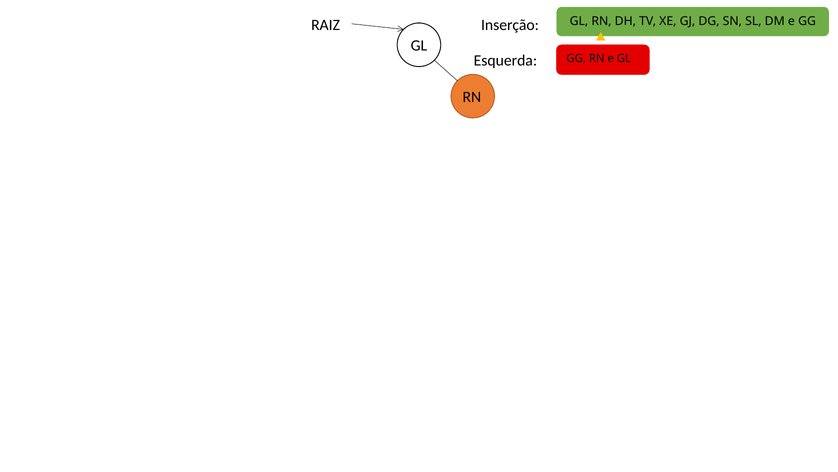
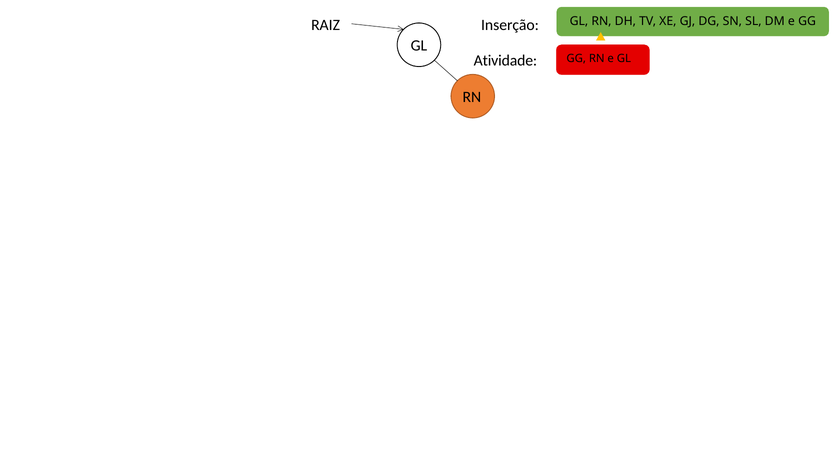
Esquerda: Esquerda -> Atividade
